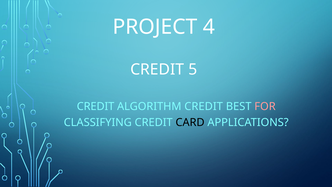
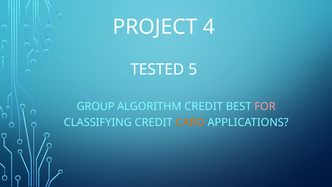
CREDIT at (157, 69): CREDIT -> TESTED
CREDIT at (96, 106): CREDIT -> GROUP
CARD colour: black -> orange
